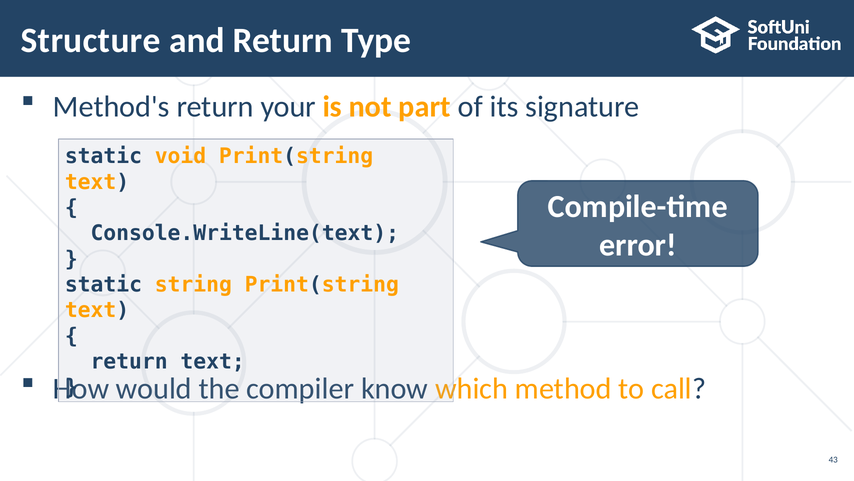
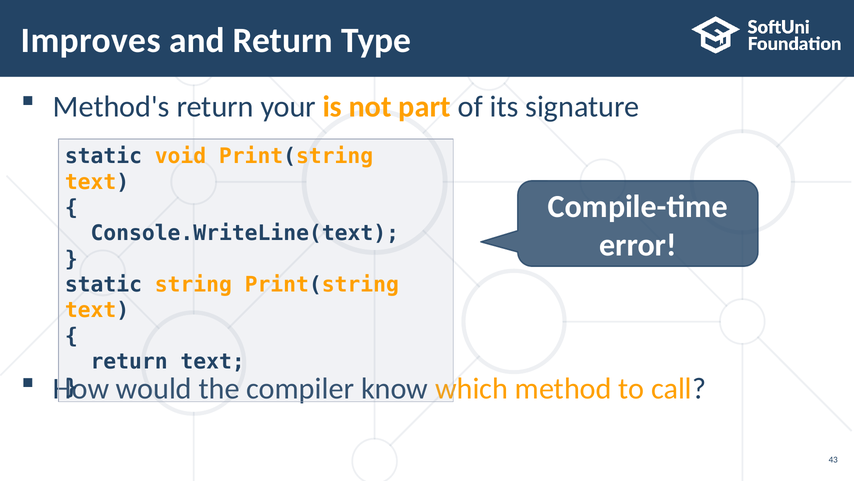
Structure: Structure -> Improves
